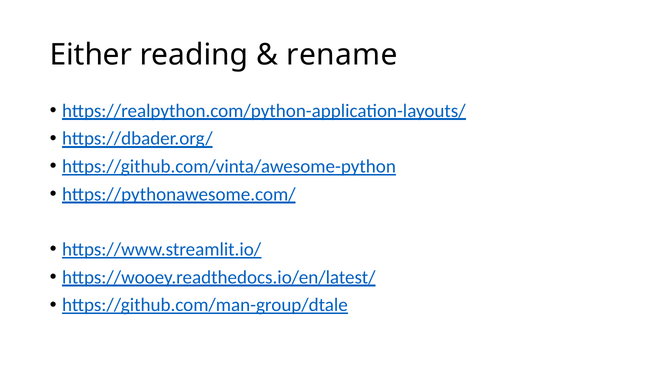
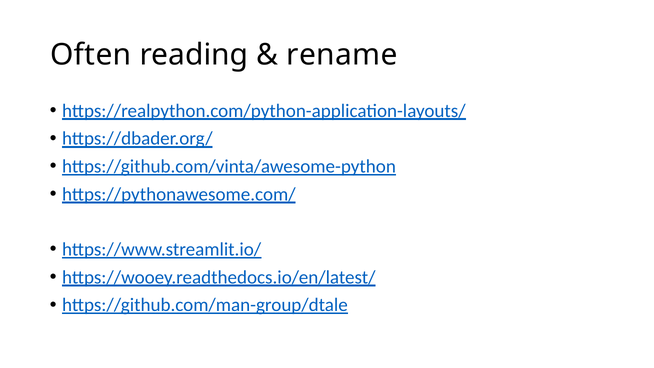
Either: Either -> Often
